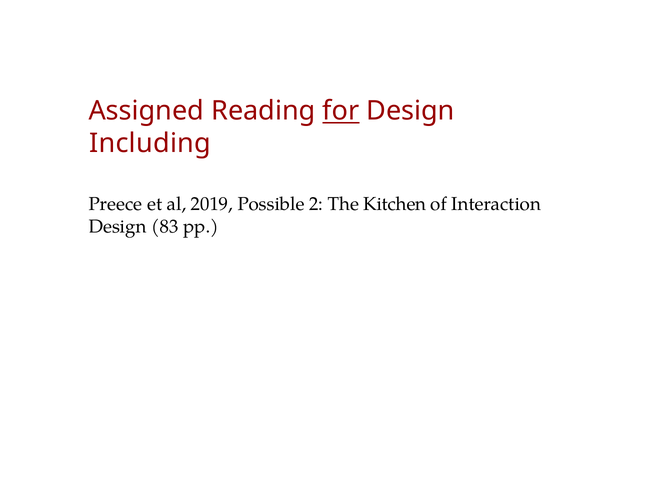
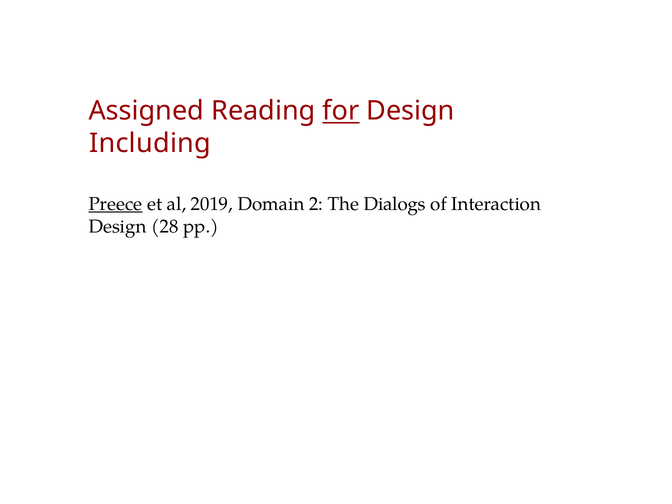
Preece underline: none -> present
Possible: Possible -> Domain
Kitchen: Kitchen -> Dialogs
83: 83 -> 28
